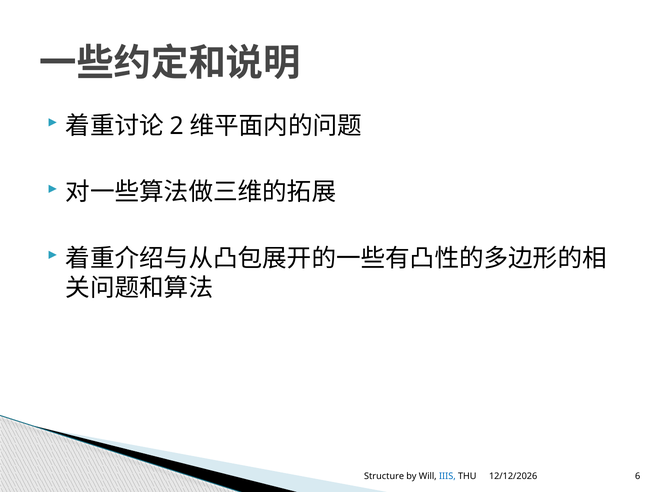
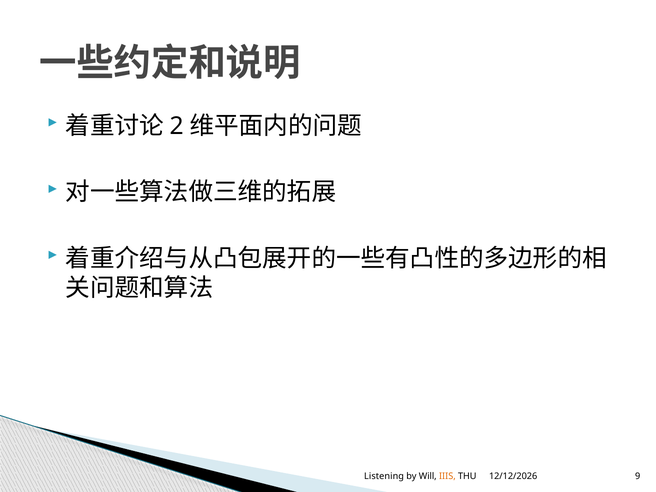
Structure: Structure -> Listening
IIIS colour: blue -> orange
6: 6 -> 9
